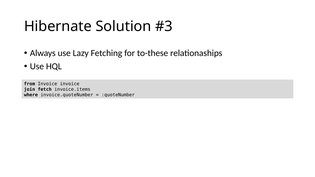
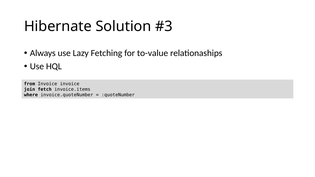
to-these: to-these -> to-value
